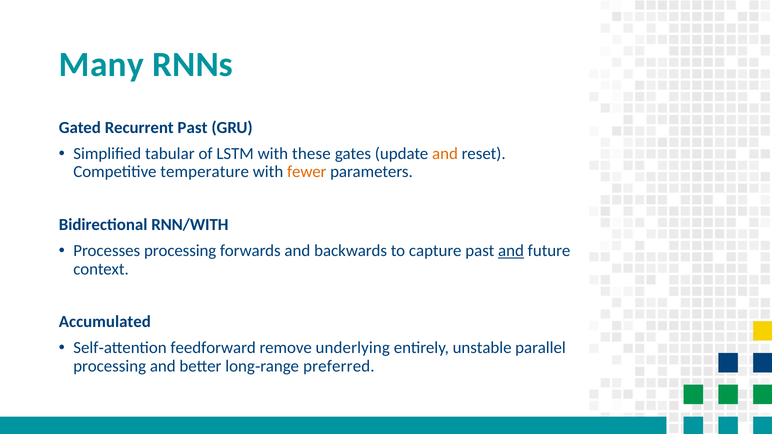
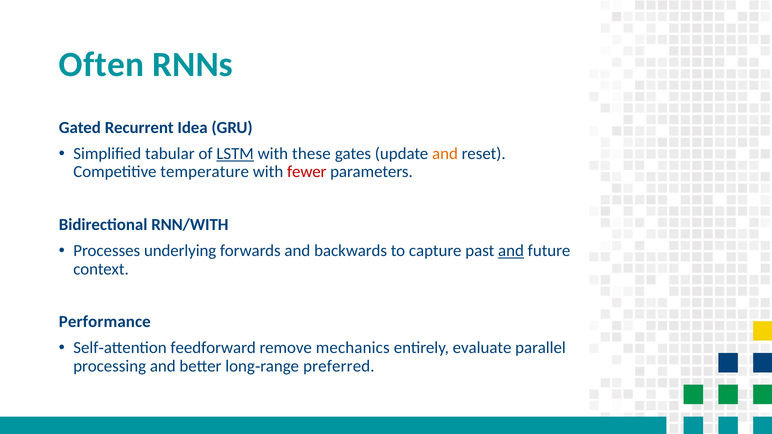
Many: Many -> Often
Recurrent Past: Past -> Idea
LSTM underline: none -> present
fewer colour: orange -> red
Processes processing: processing -> underlying
Accumulated: Accumulated -> Performance
underlying: underlying -> mechanics
unstable: unstable -> evaluate
